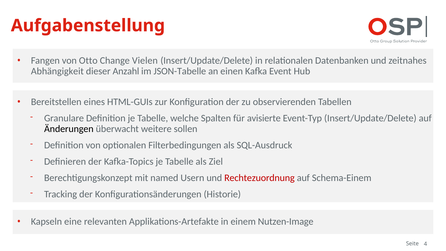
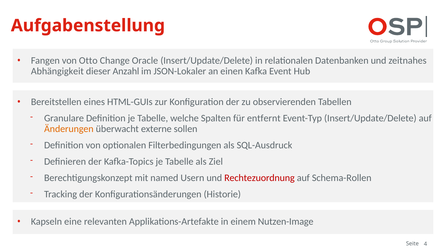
Vielen: Vielen -> Oracle
JSON-Tabelle: JSON-Tabelle -> JSON-Lokaler
avisierte: avisierte -> entfernt
Änderungen colour: black -> orange
weitere: weitere -> externe
Schema-Einem: Schema-Einem -> Schema-Rollen
